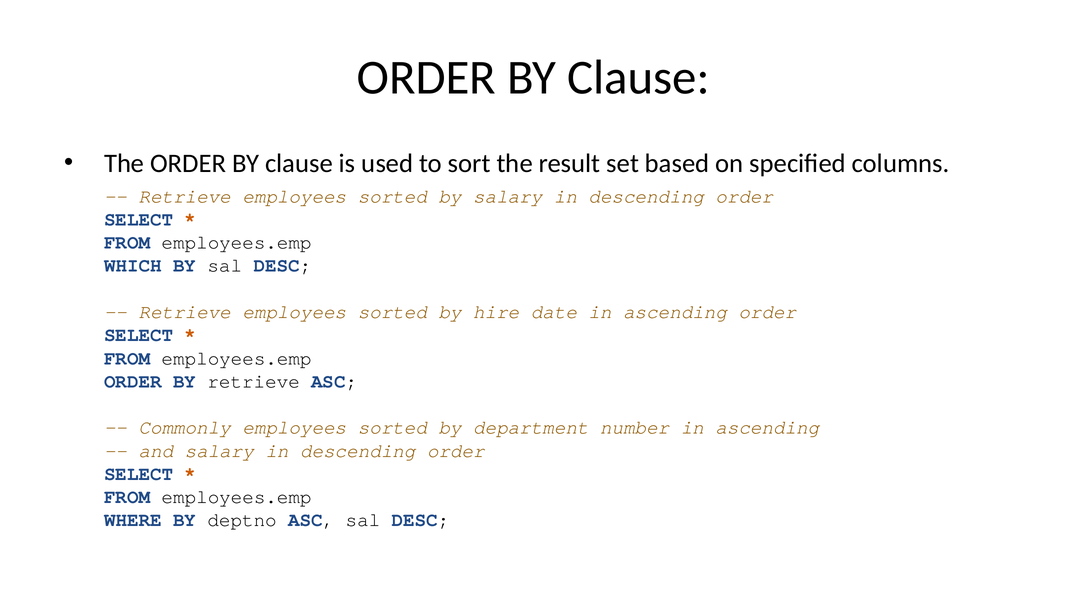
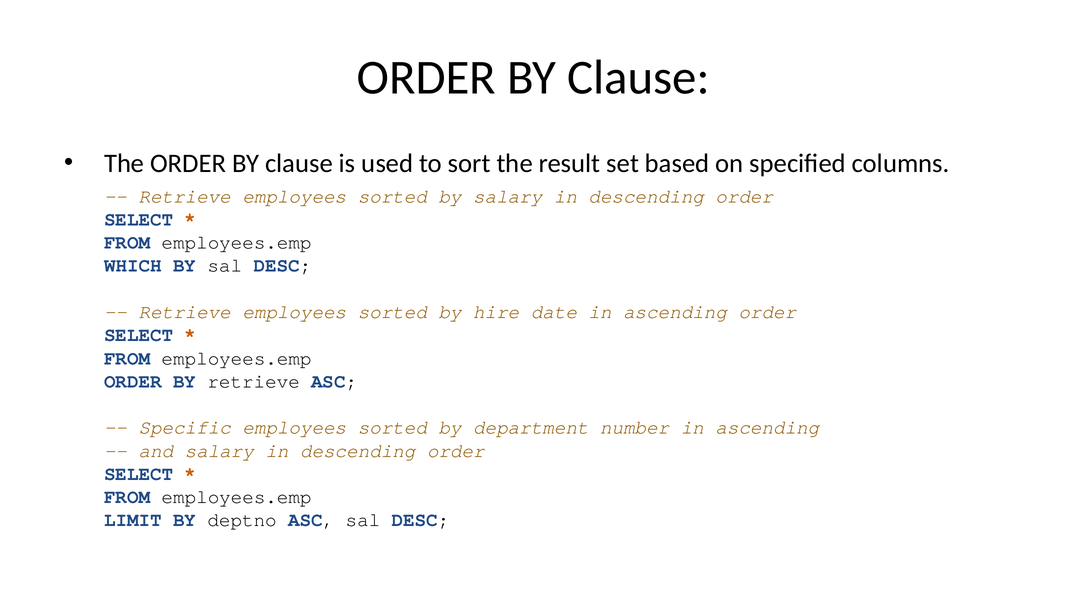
Commonly: Commonly -> Specific
WHERE: WHERE -> LIMIT
